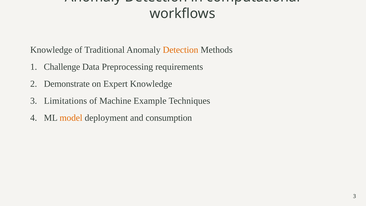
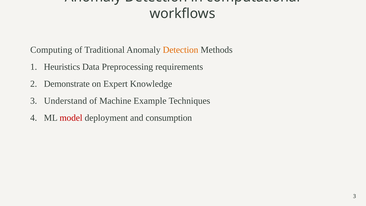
Knowledge at (51, 50): Knowledge -> Computing
Challenge: Challenge -> Heuristics
Limitations: Limitations -> Understand
model colour: orange -> red
